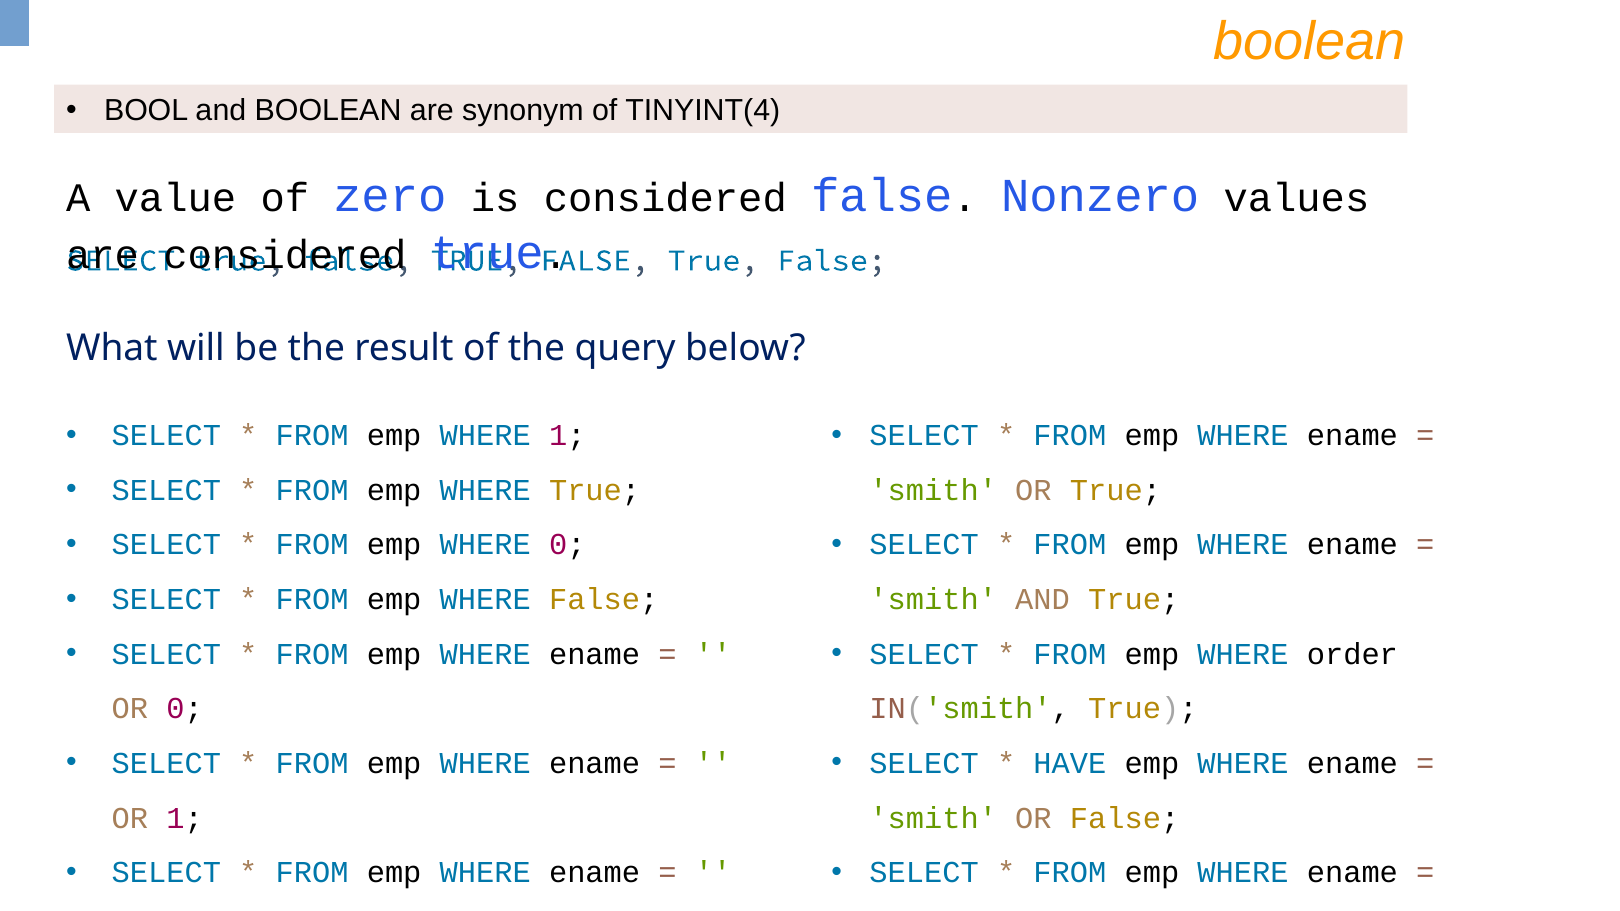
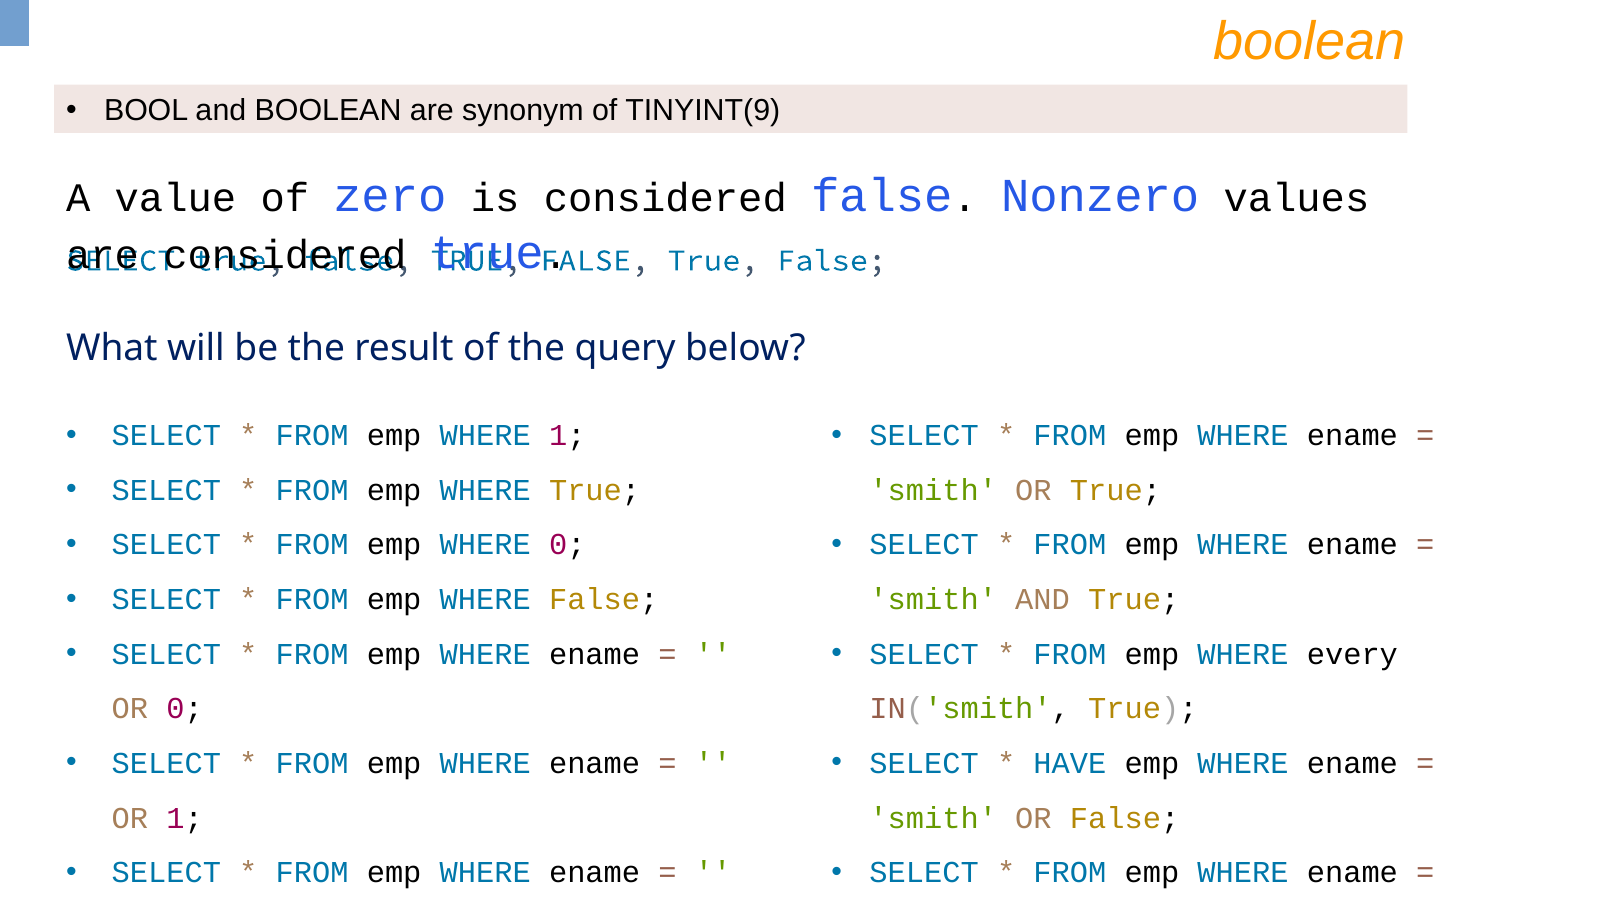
TINYINT(4: TINYINT(4 -> TINYINT(9
order: order -> every
